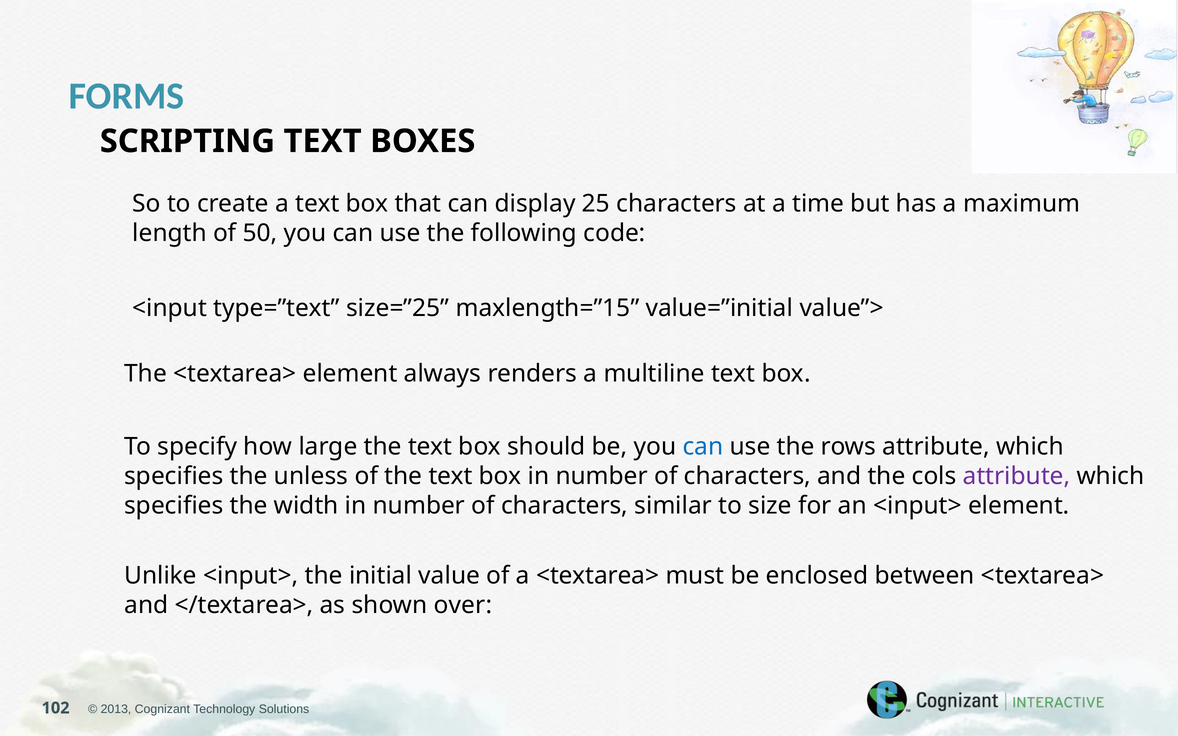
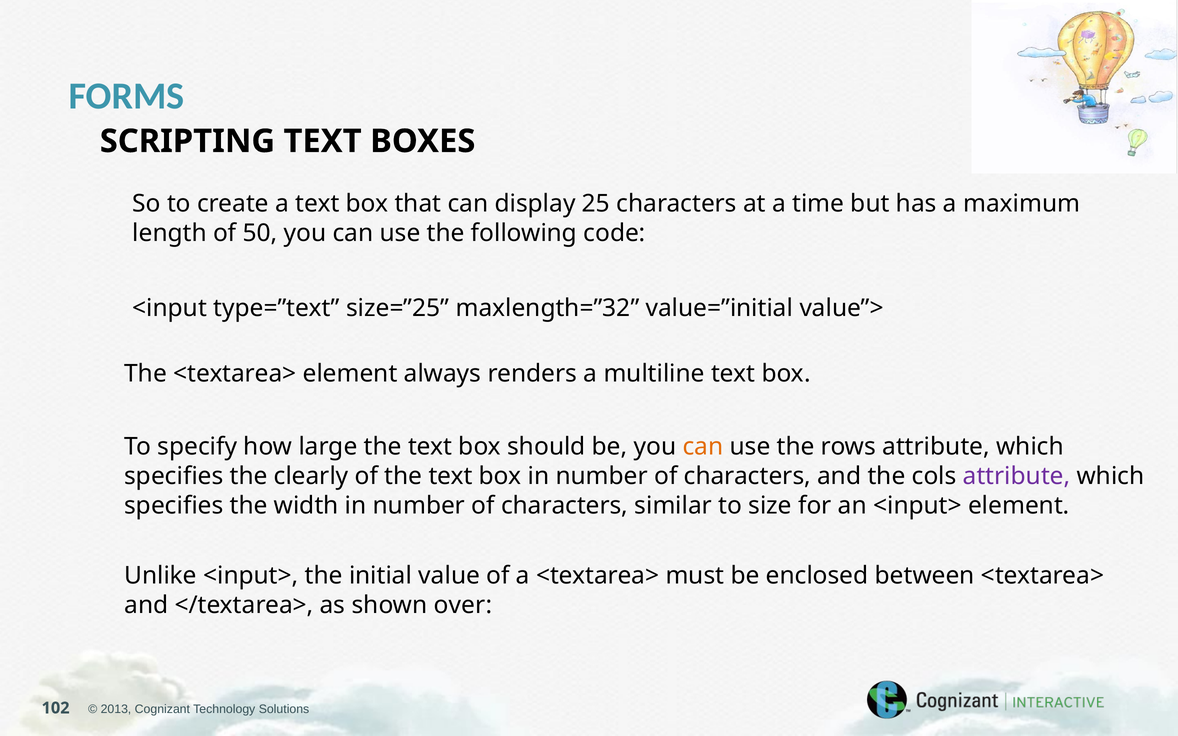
maxlength=”15: maxlength=”15 -> maxlength=”32
can at (703, 447) colour: blue -> orange
unless: unless -> clearly
